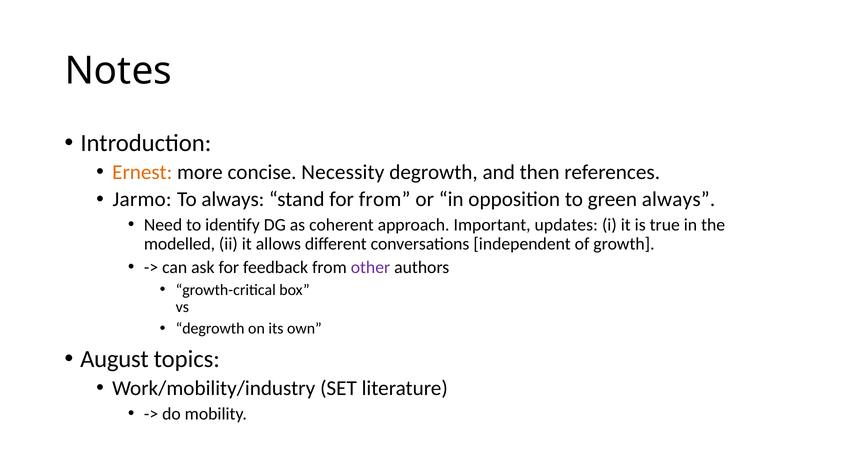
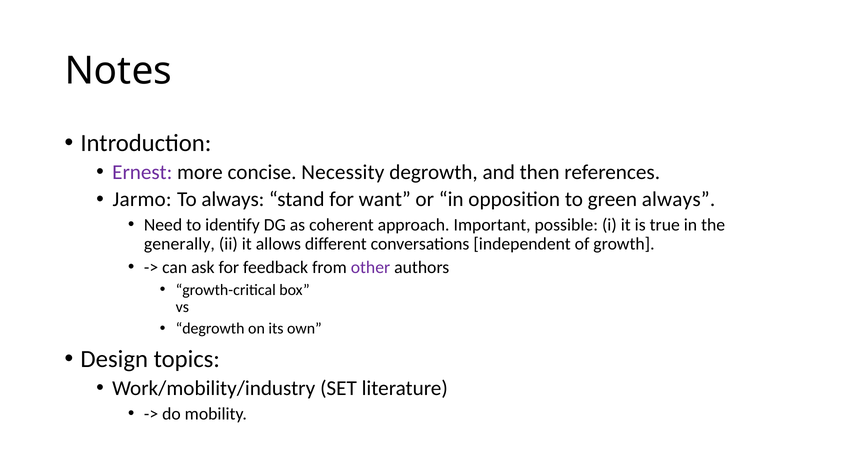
Ernest colour: orange -> purple
for from: from -> want
updates: updates -> possible
modelled: modelled -> generally
August: August -> Design
